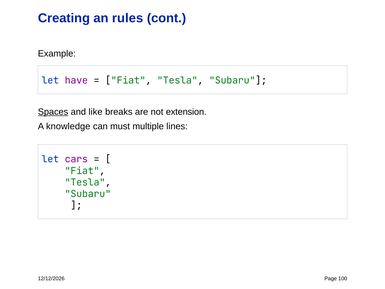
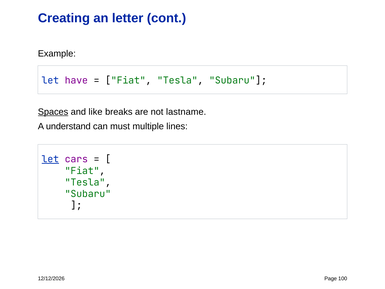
rules: rules -> letter
extension: extension -> lastname
knowledge: knowledge -> understand
let at (50, 159) underline: none -> present
